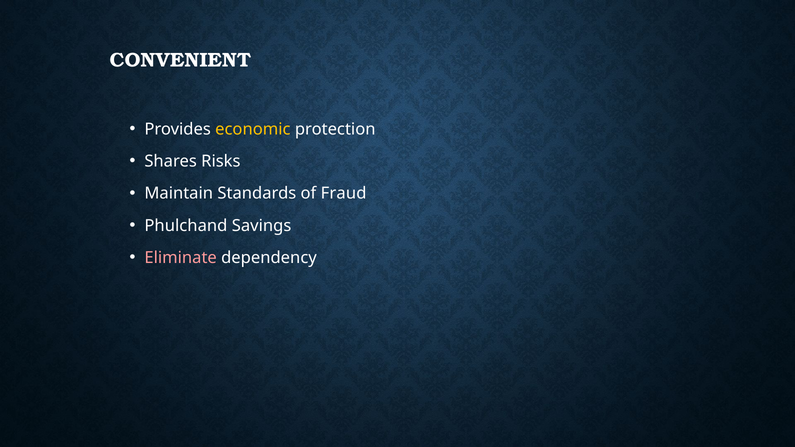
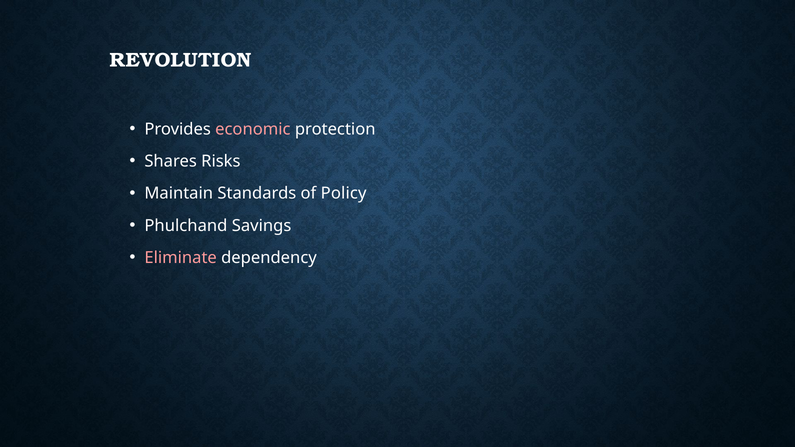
CONVENIENT: CONVENIENT -> REVOLUTION
economic colour: yellow -> pink
Fraud: Fraud -> Policy
